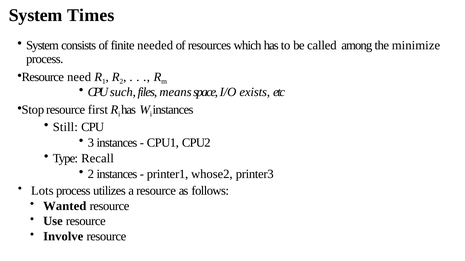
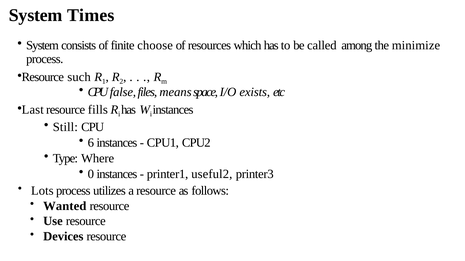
needed: needed -> choose
need: need -> such
such: such -> false
Stop: Stop -> Last
first: first -> fills
3: 3 -> 6
Recall: Recall -> Where
2 at (91, 174): 2 -> 0
whose2: whose2 -> useful2
Involve: Involve -> Devices
